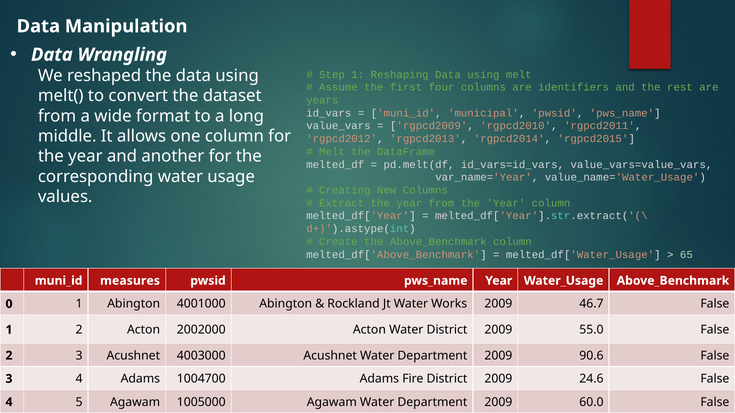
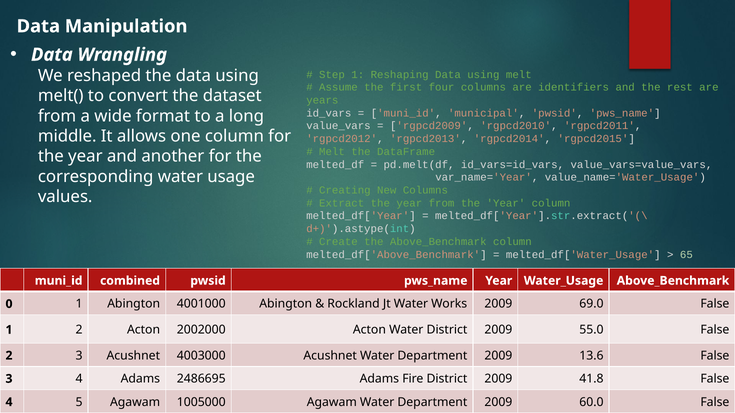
measures: measures -> combined
46.7: 46.7 -> 69.0
90.6: 90.6 -> 13.6
1004700: 1004700 -> 2486695
24.6: 24.6 -> 41.8
